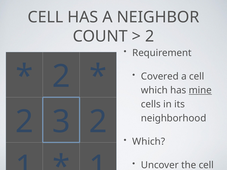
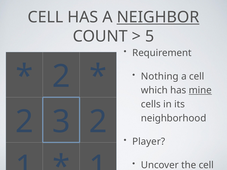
NEIGHBOR underline: none -> present
2 at (150, 36): 2 -> 5
Covered: Covered -> Nothing
Which at (149, 142): Which -> Player
